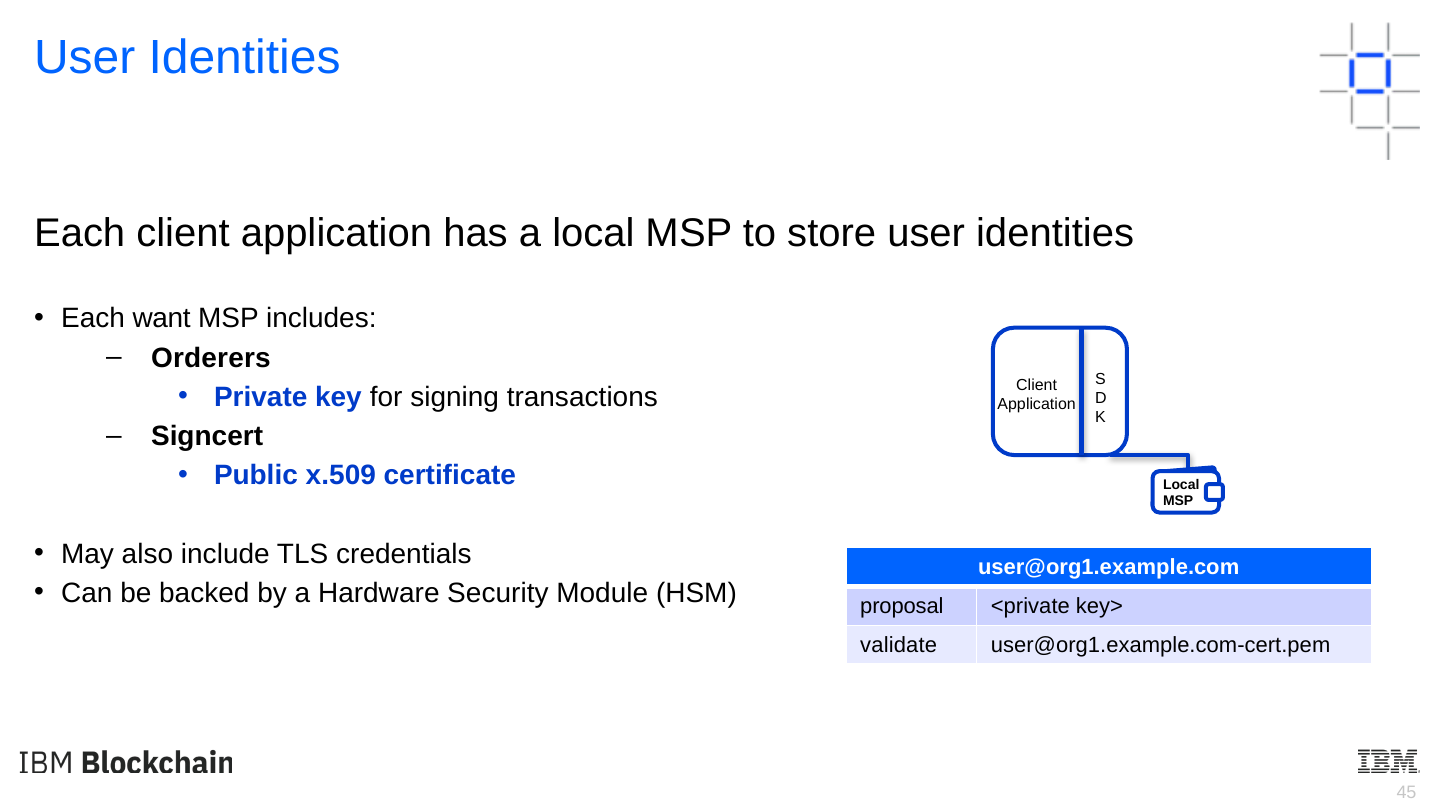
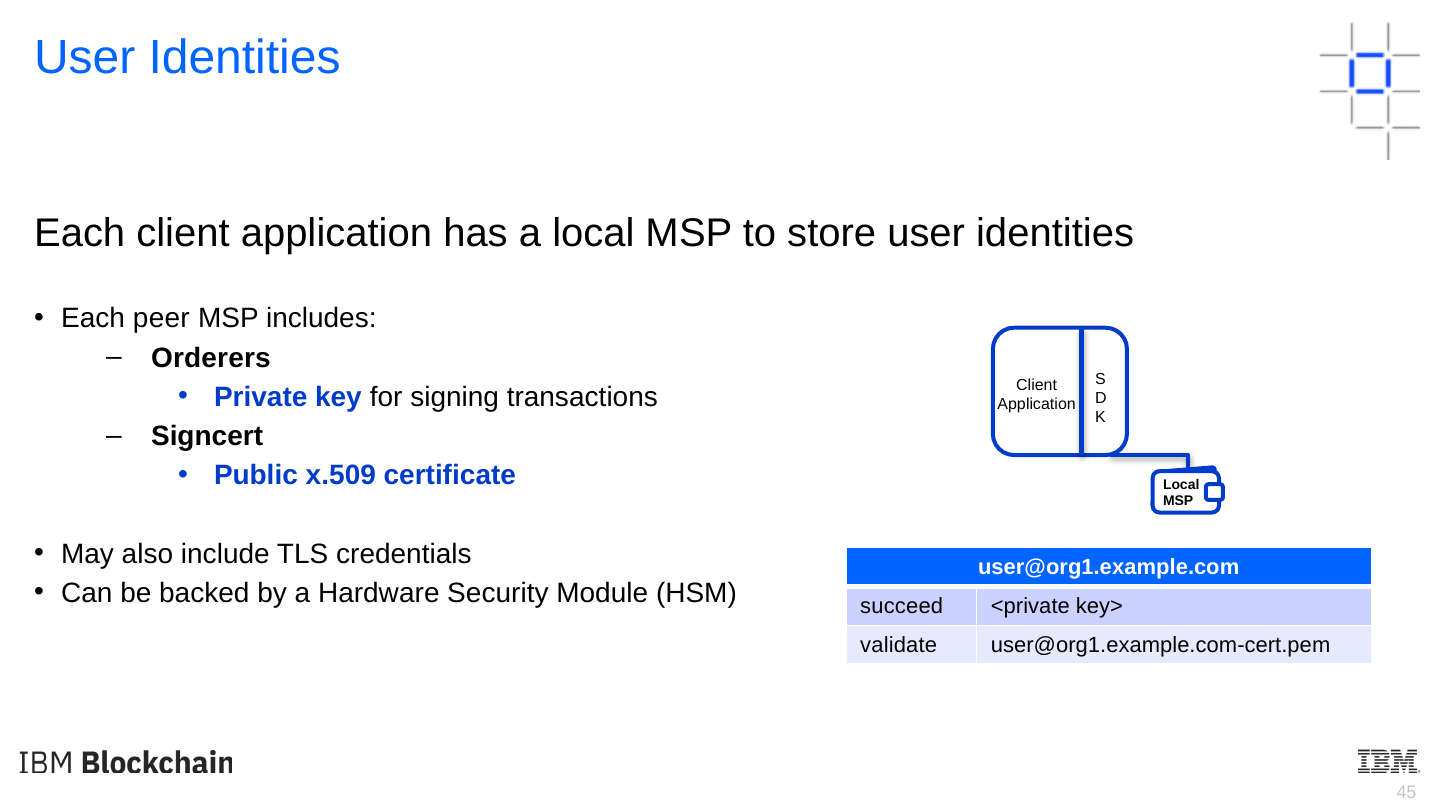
want: want -> peer
proposal: proposal -> succeed
